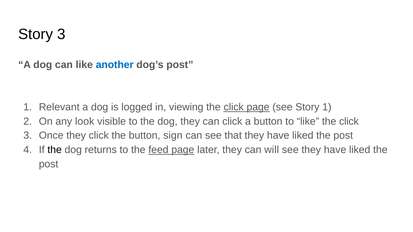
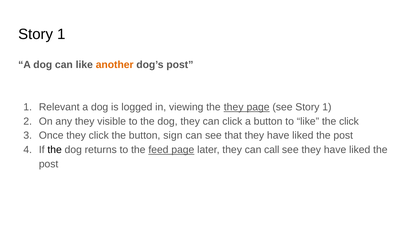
3 at (61, 34): 3 -> 1
another colour: blue -> orange
viewing the click: click -> they
any look: look -> they
will: will -> call
